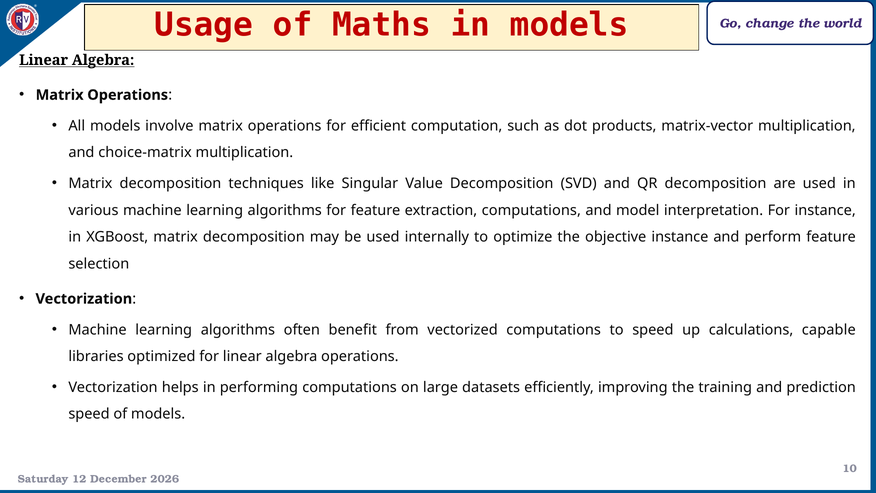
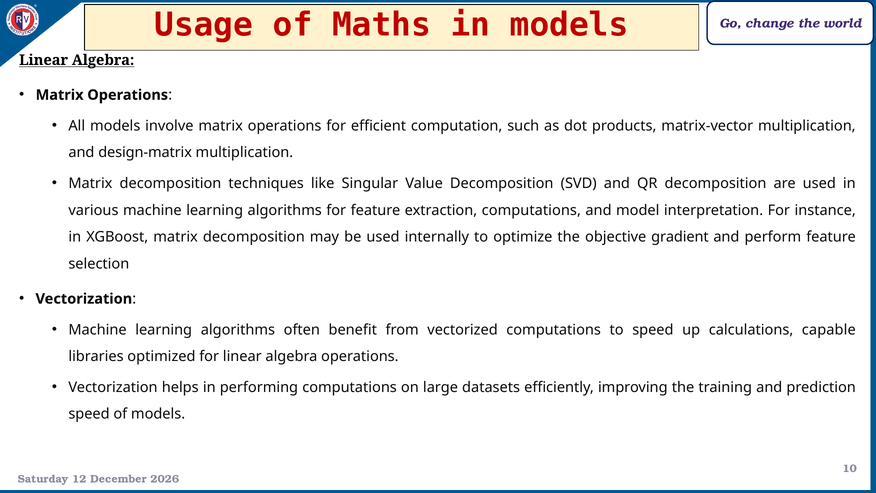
choice-matrix: choice-matrix -> design-matrix
objective instance: instance -> gradient
